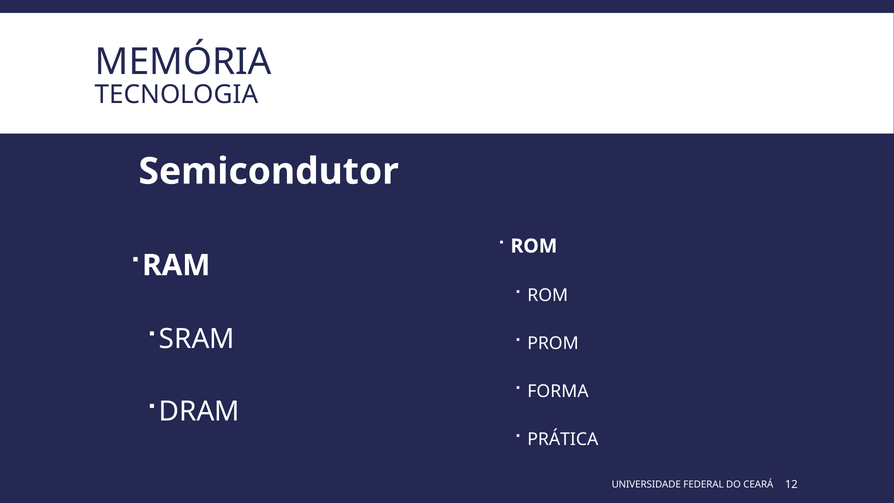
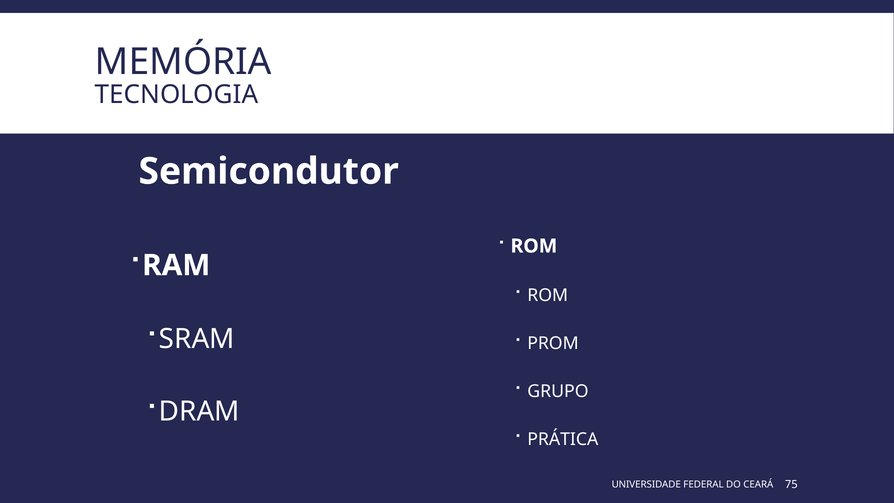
FORMA: FORMA -> GRUPO
12: 12 -> 75
